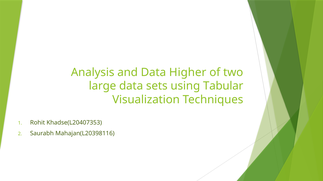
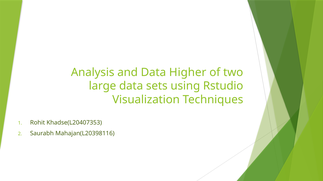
Tabular: Tabular -> Rstudio
